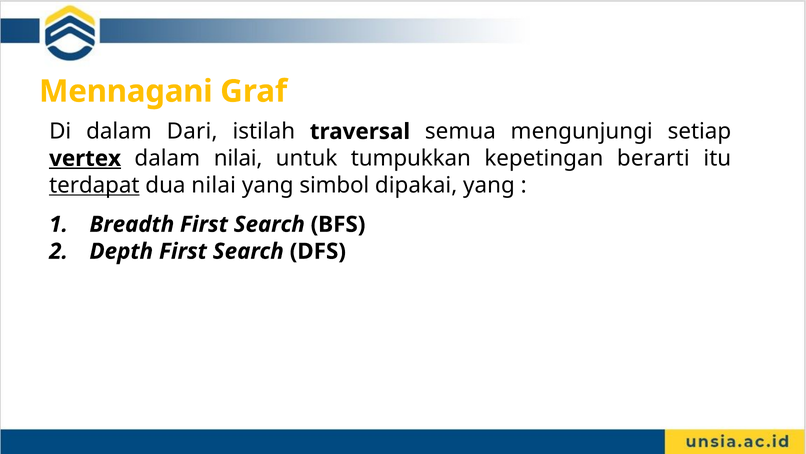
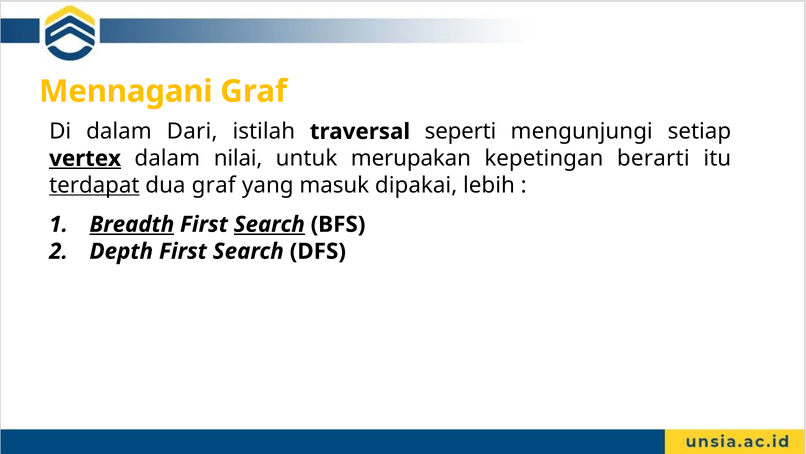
semua: semua -> seperti
tumpukkan: tumpukkan -> merupakan
dua nilai: nilai -> graf
simbol: simbol -> masuk
dipakai yang: yang -> lebih
Breadth underline: none -> present
Search at (269, 224) underline: none -> present
